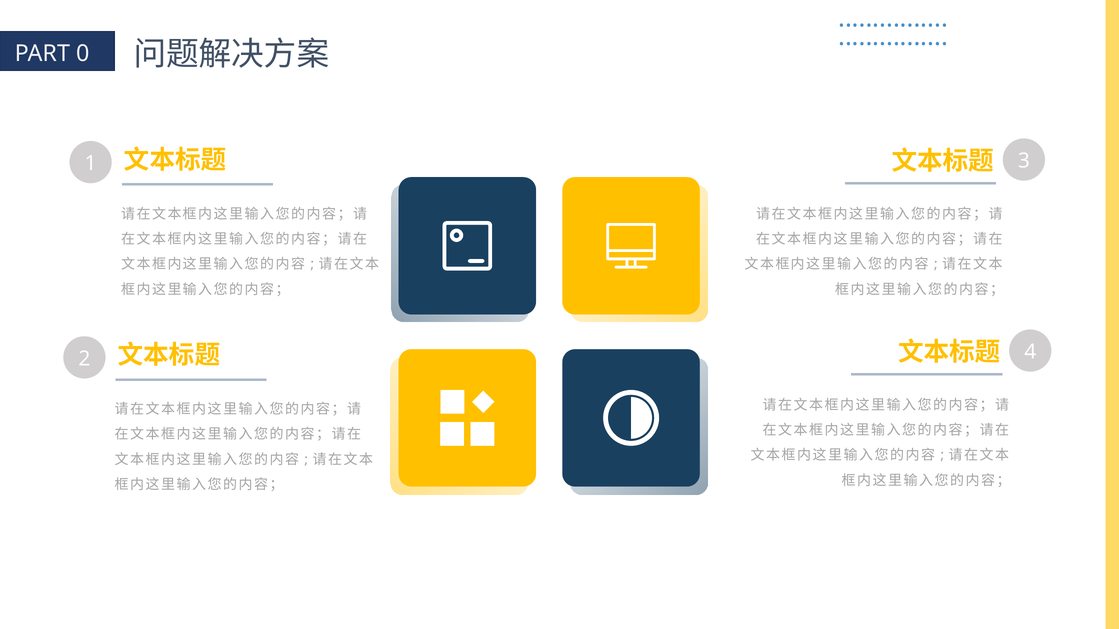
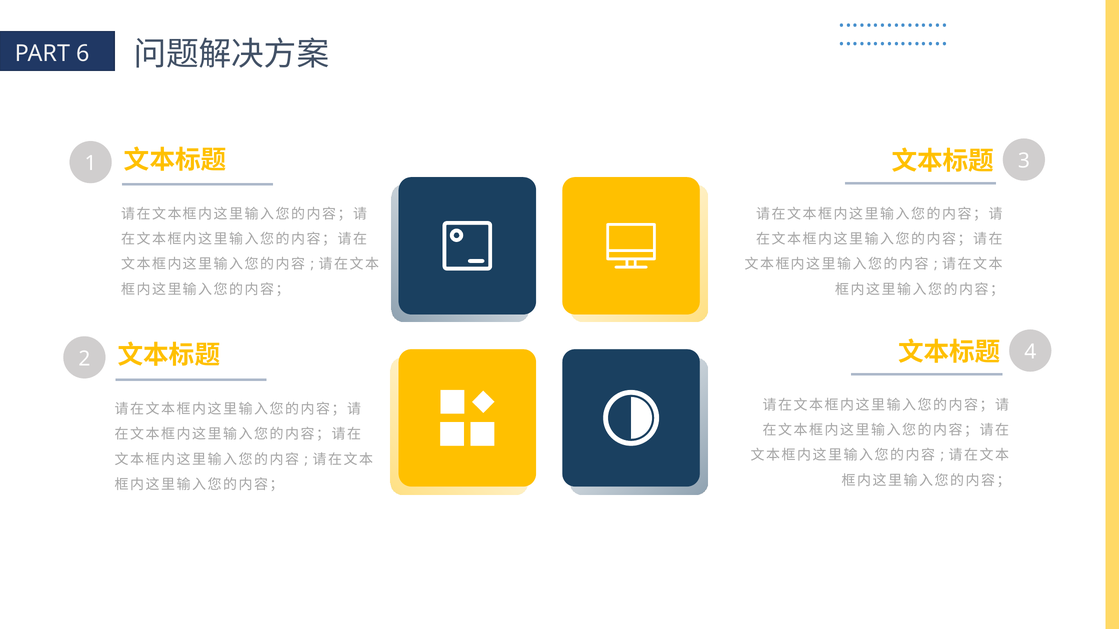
0: 0 -> 6
